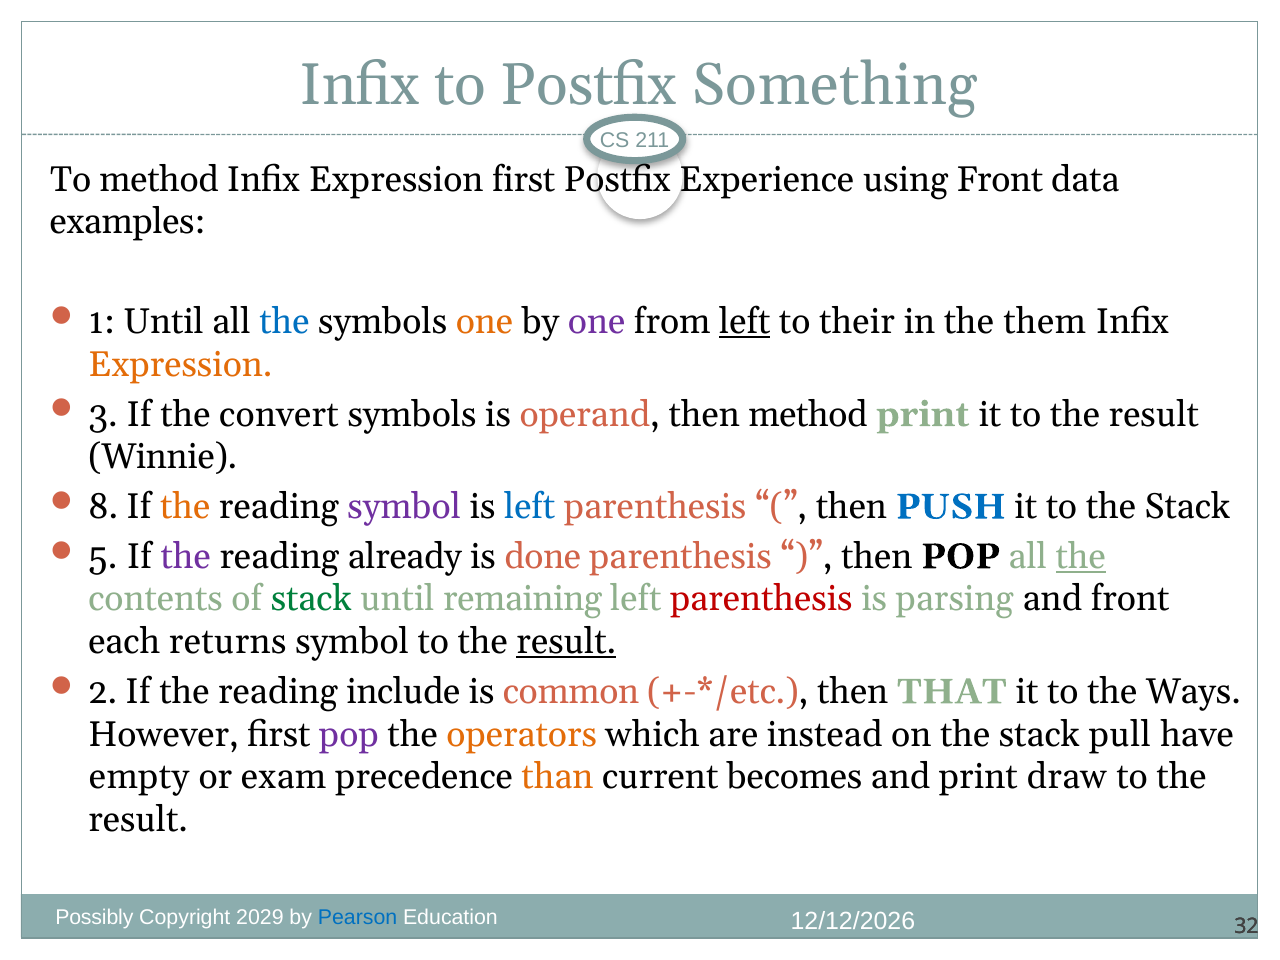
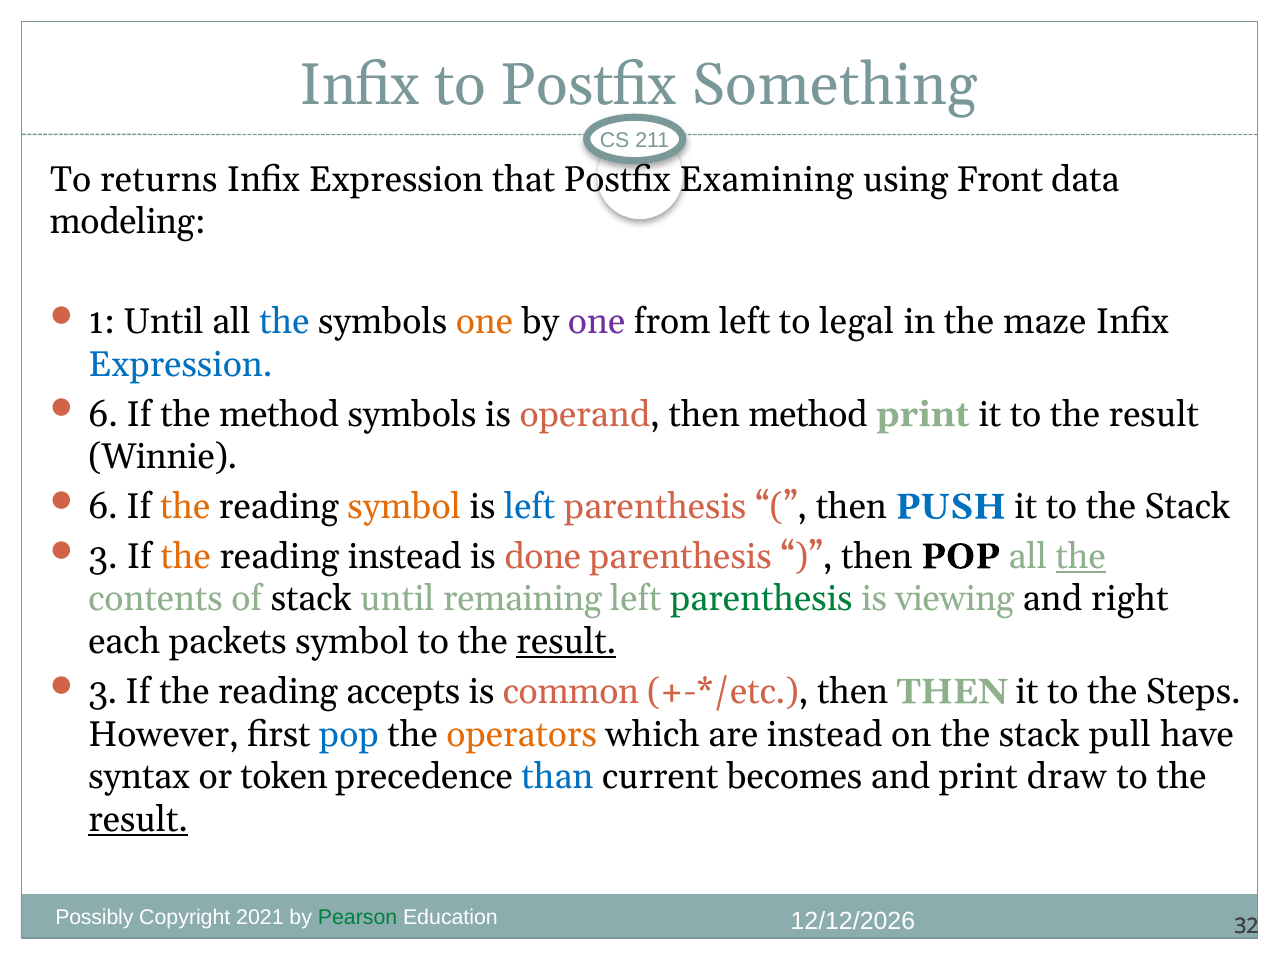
To method: method -> returns
Expression first: first -> that
Experience: Experience -> Examining
examples: examples -> modeling
left at (745, 322) underline: present -> none
their: their -> legal
them: them -> maze
Expression at (180, 364) colour: orange -> blue
3 at (103, 414): 3 -> 6
the convert: convert -> method
8 at (103, 507): 8 -> 6
symbol at (404, 507) colour: purple -> orange
5 at (103, 557): 5 -> 3
the at (186, 557) colour: purple -> orange
reading already: already -> instead
stack at (311, 599) colour: green -> black
parenthesis at (761, 599) colour: red -> green
parsing: parsing -> viewing
and front: front -> right
returns: returns -> packets
2 at (103, 692): 2 -> 3
include: include -> accepts
then THAT: THAT -> THEN
Ways: Ways -> Steps
pop at (349, 734) colour: purple -> blue
empty: empty -> syntax
exam: exam -> token
than colour: orange -> blue
result at (138, 820) underline: none -> present
2029: 2029 -> 2021
Pearson colour: blue -> green
